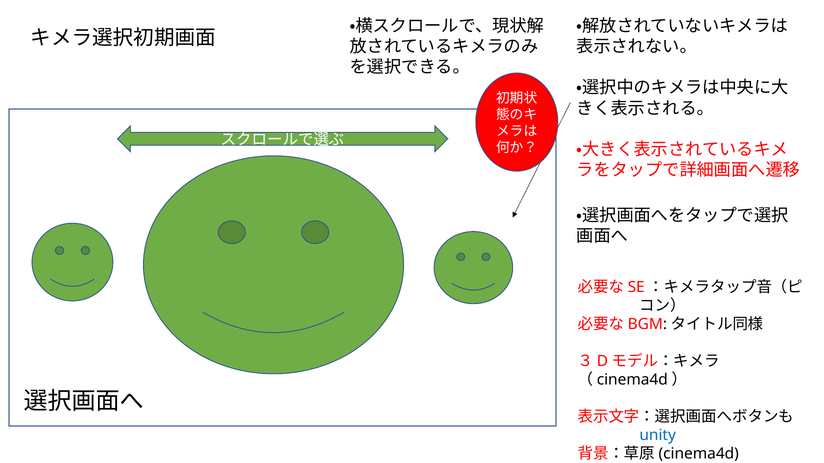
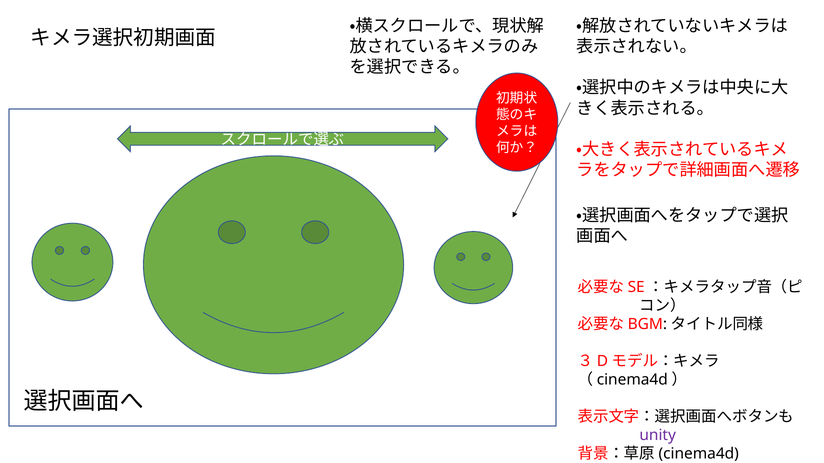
unity colour: blue -> purple
